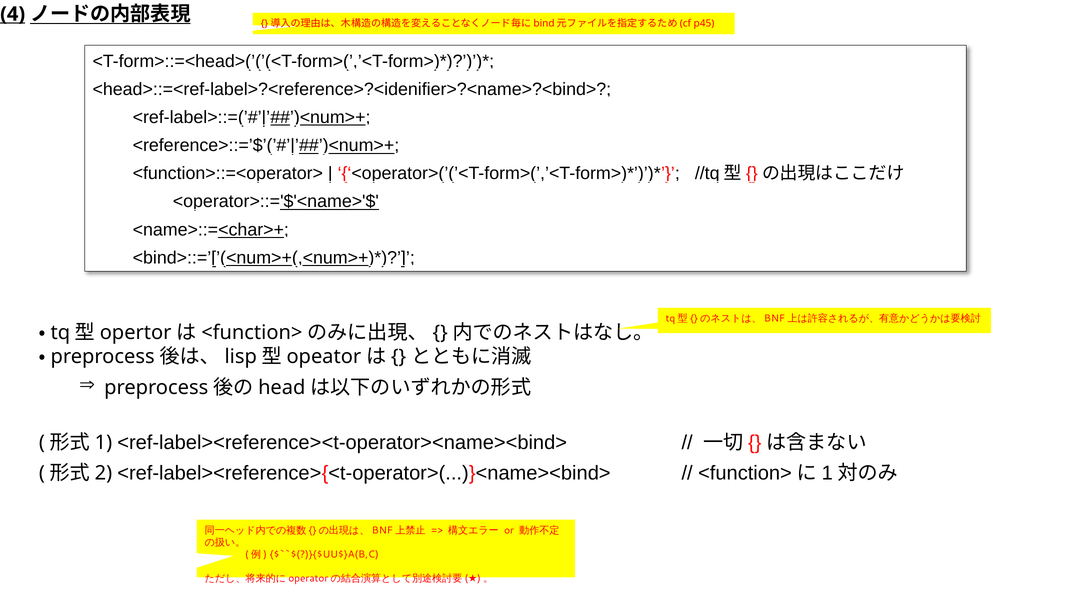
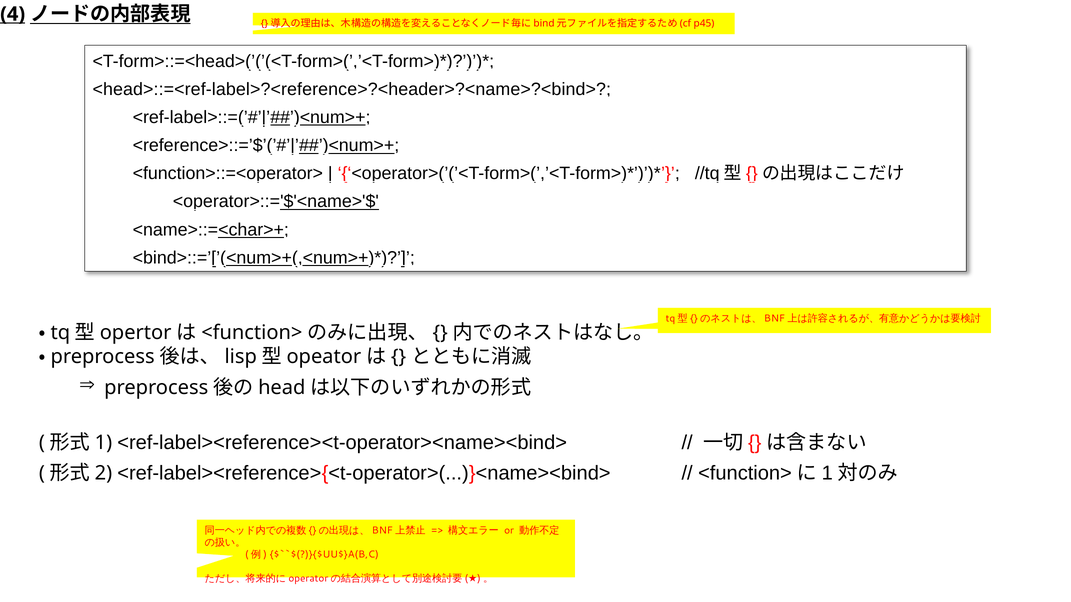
<head>::=<ref-label>?<reference>?<idenifier>?<name>?<bind>: <head>::=<ref-label>?<reference>?<idenifier>?<name>?<bind> -> <head>::=<ref-label>?<reference>?<header>?<name>?<bind>
